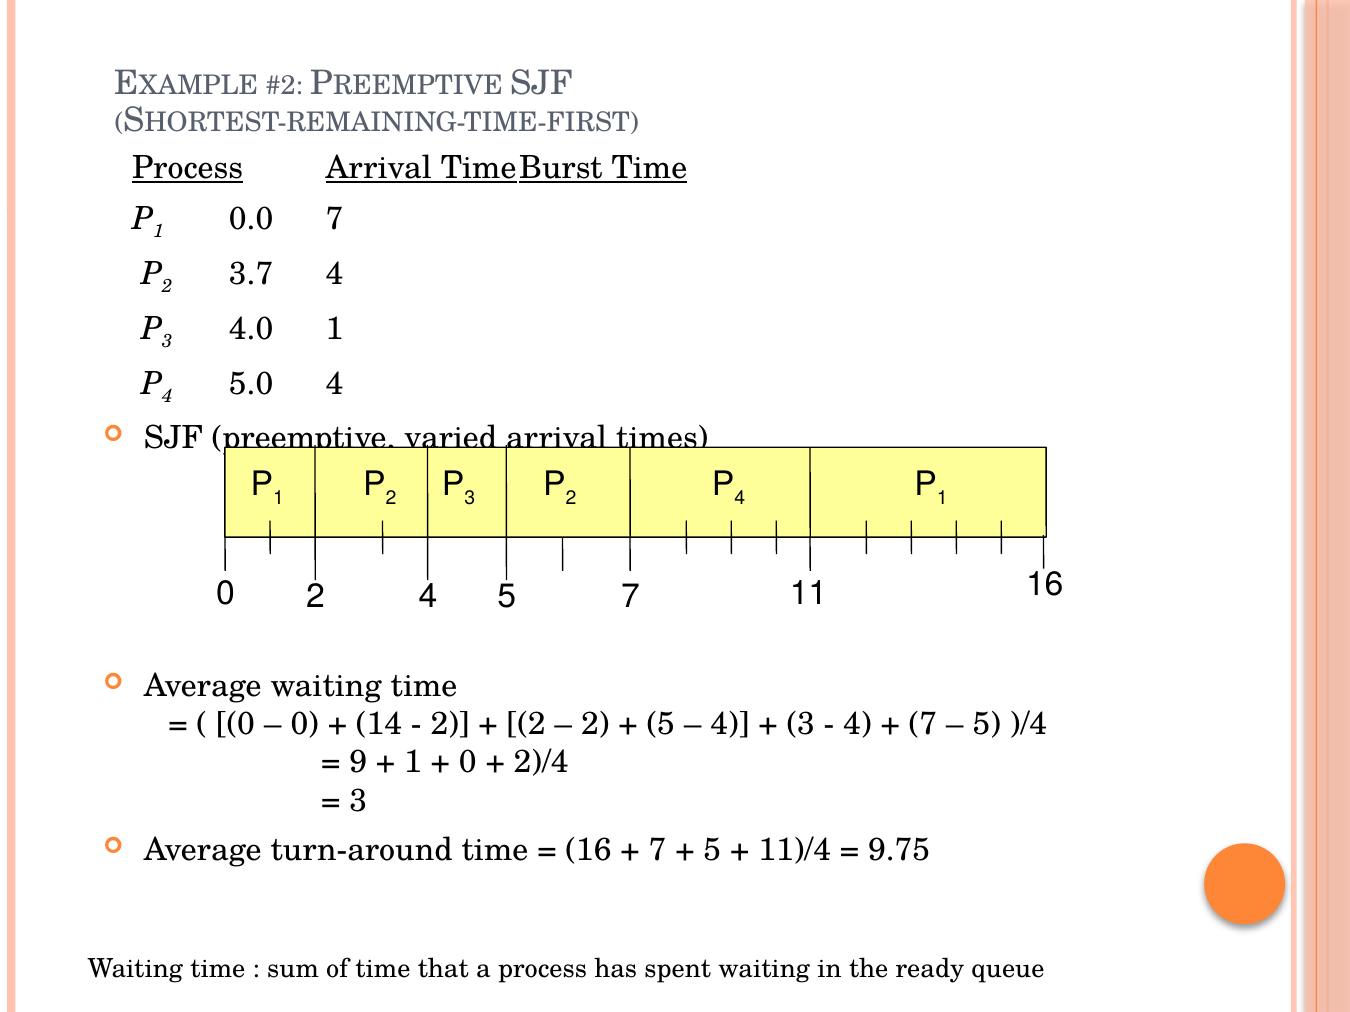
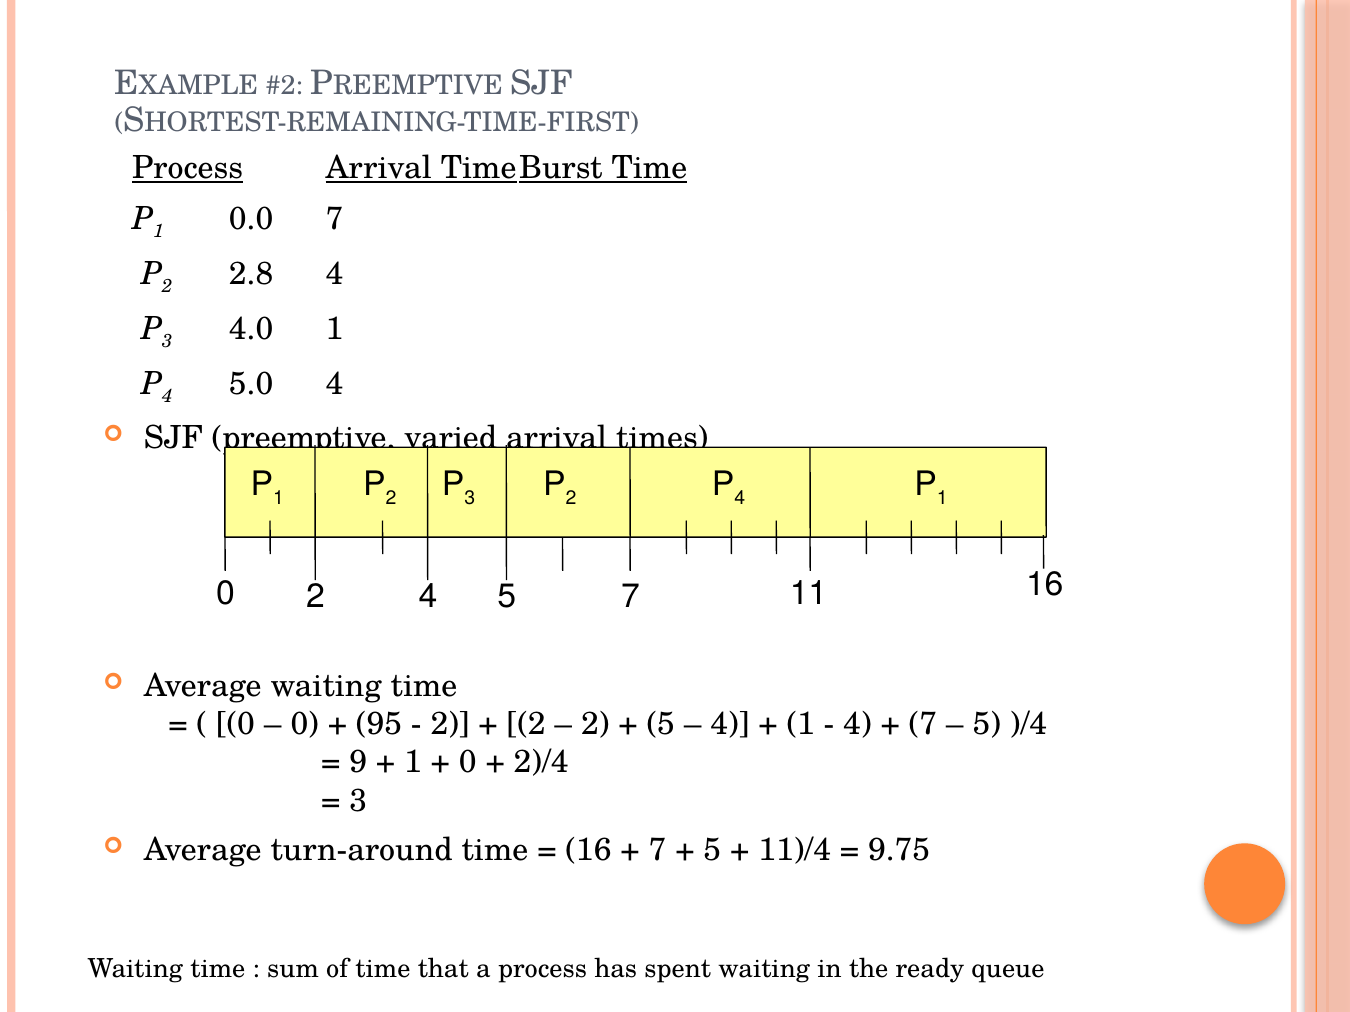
3.7: 3.7 -> 2.8
14: 14 -> 95
3 at (801, 725): 3 -> 1
